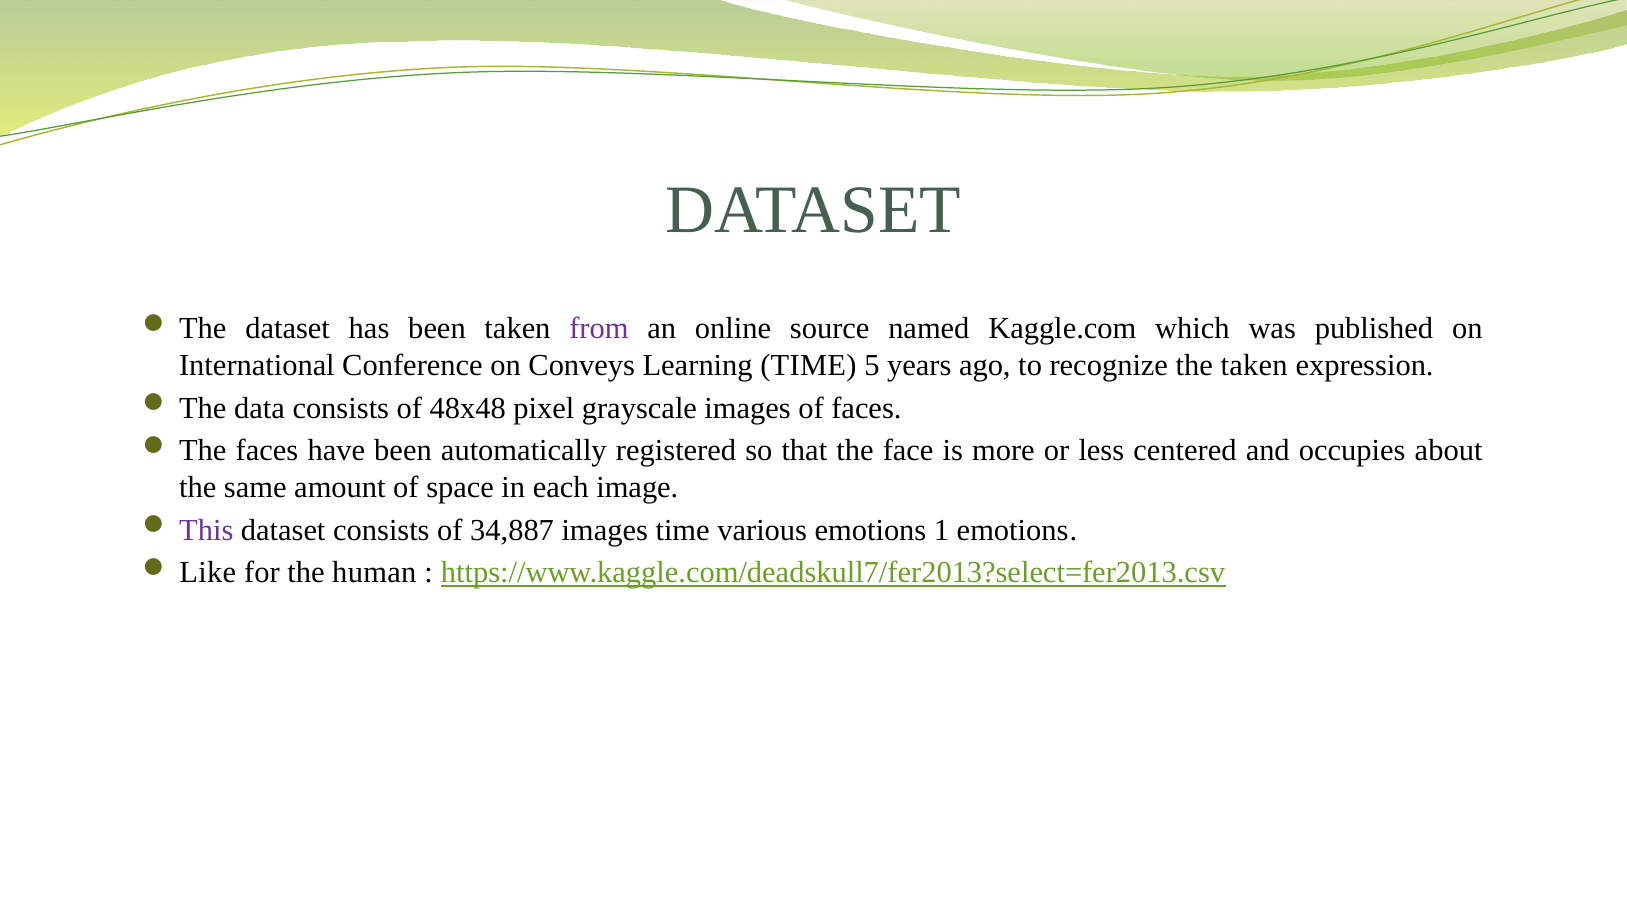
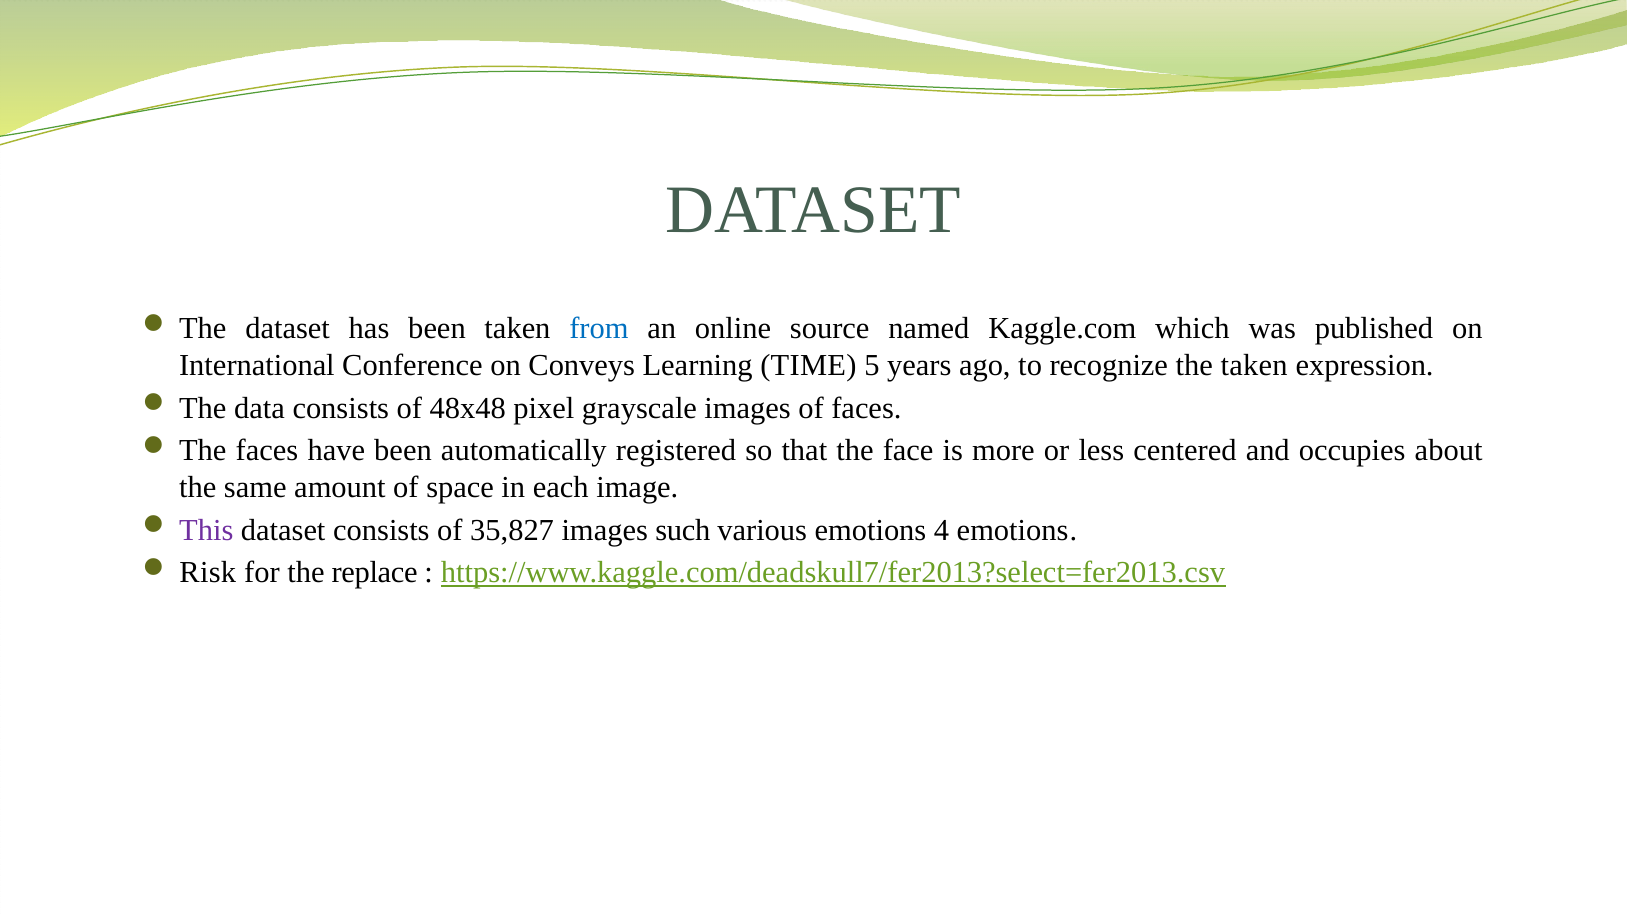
from colour: purple -> blue
34,887: 34,887 -> 35,827
images time: time -> such
1: 1 -> 4
Like: Like -> Risk
human: human -> replace
